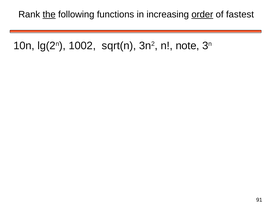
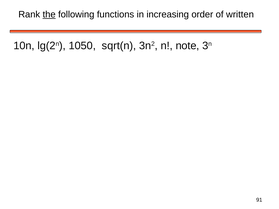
order underline: present -> none
fastest: fastest -> written
1002: 1002 -> 1050
